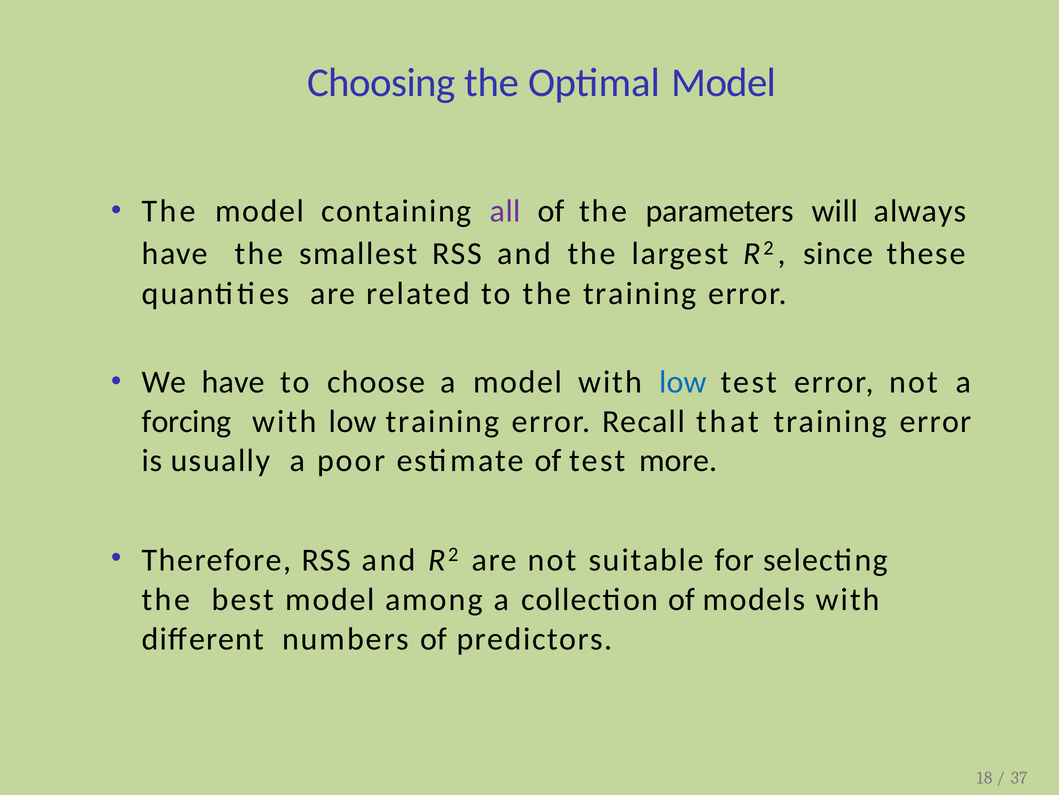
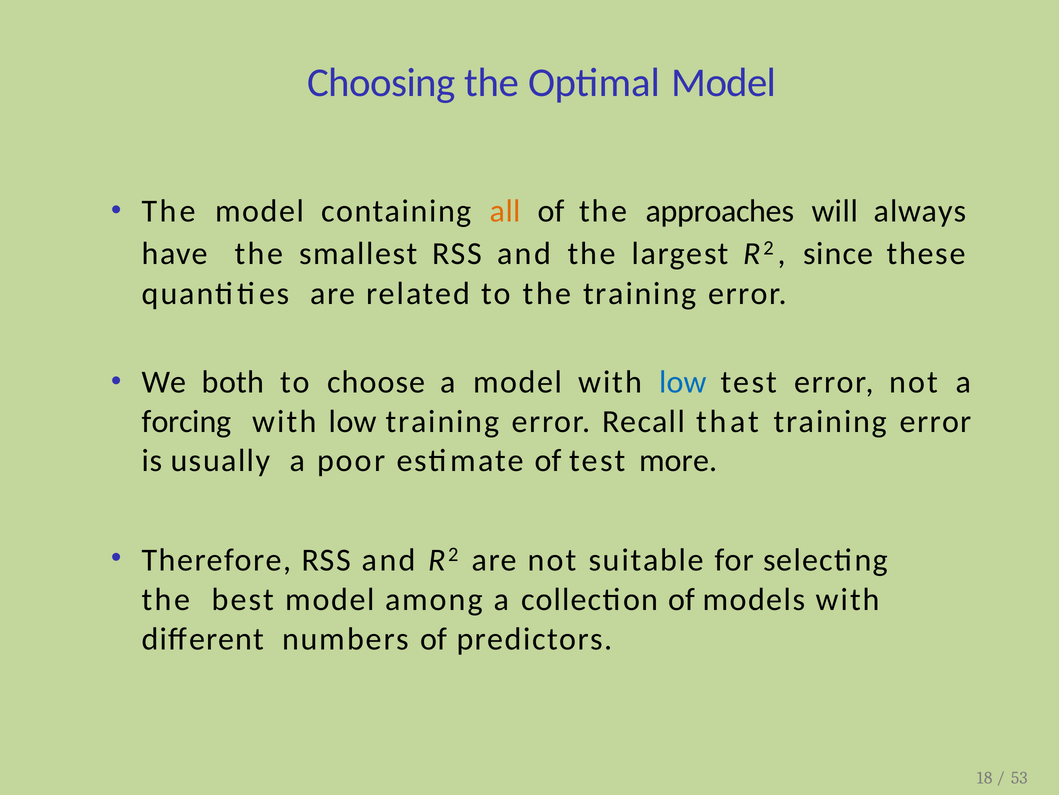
all colour: purple -> orange
parameters: parameters -> approaches
We have: have -> both
37: 37 -> 53
